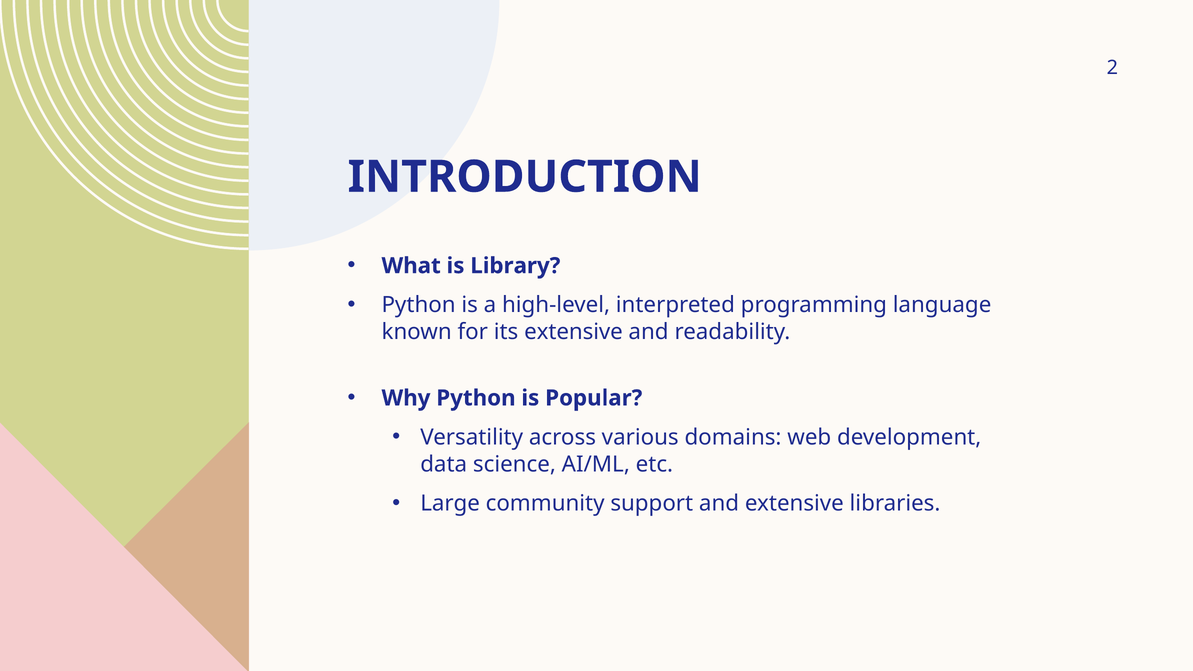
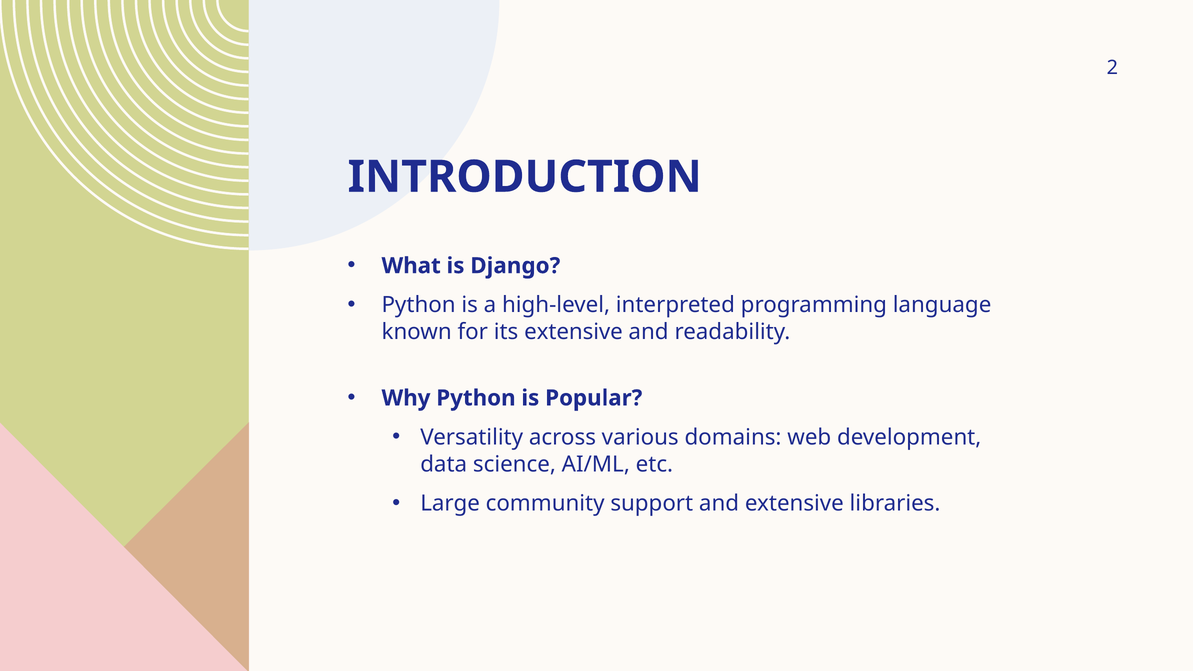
Library: Library -> Django
